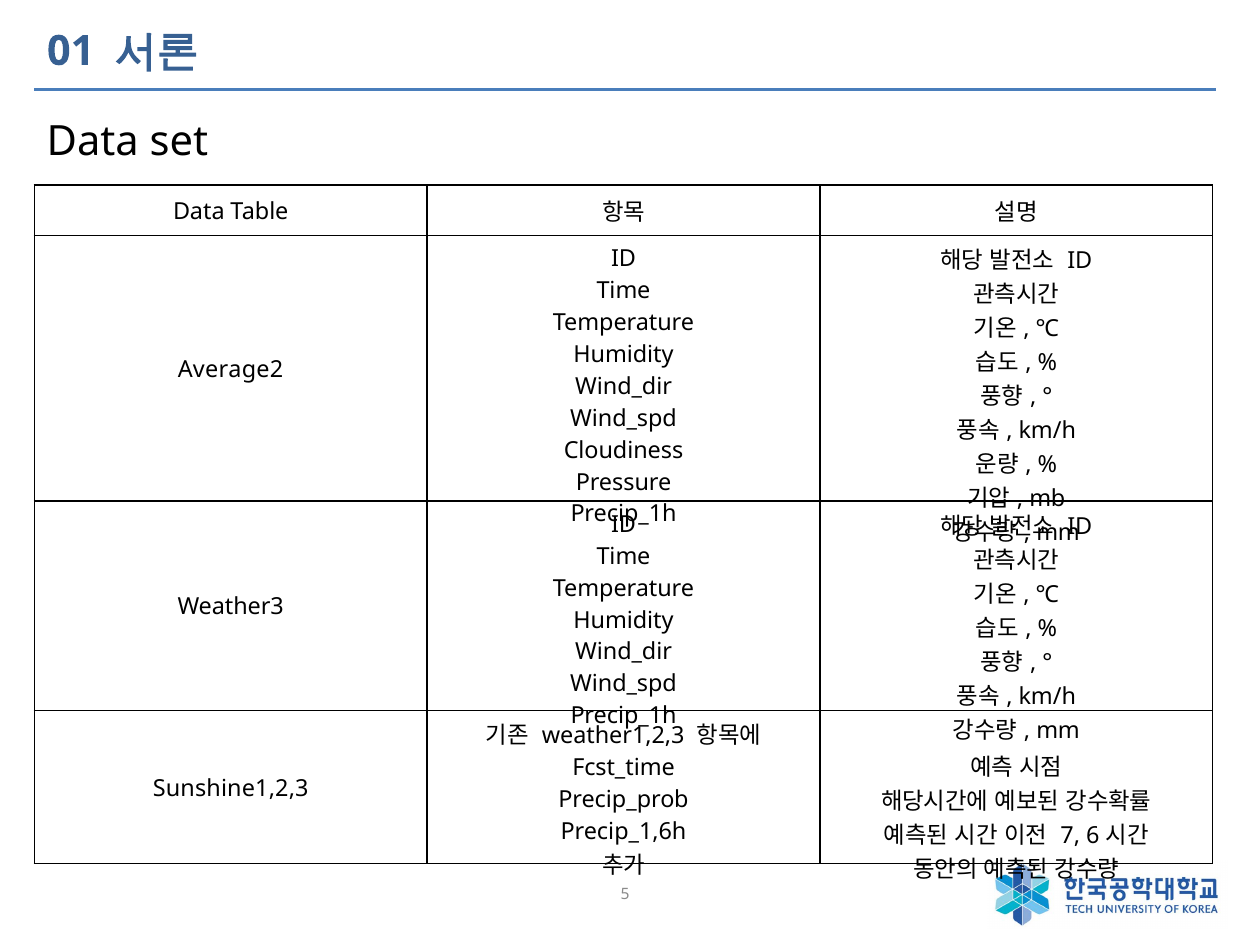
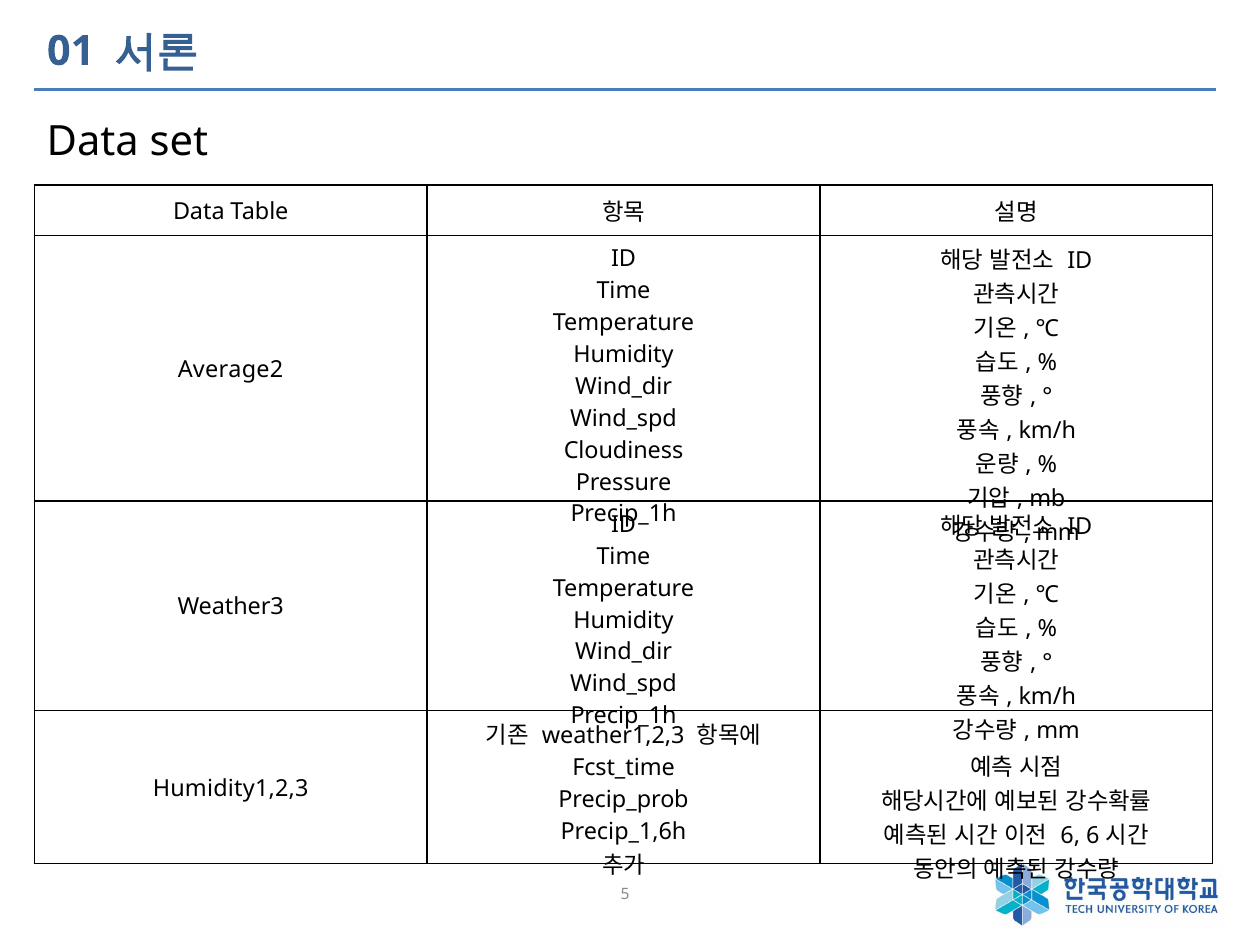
Sunshine1,2,3: Sunshine1,2,3 -> Humidity1,2,3
7 at (1070, 835): 7 -> 6
